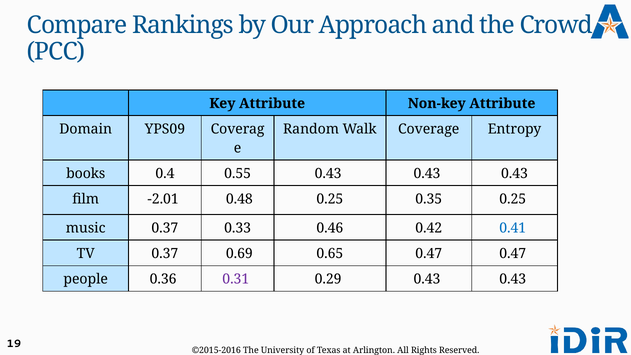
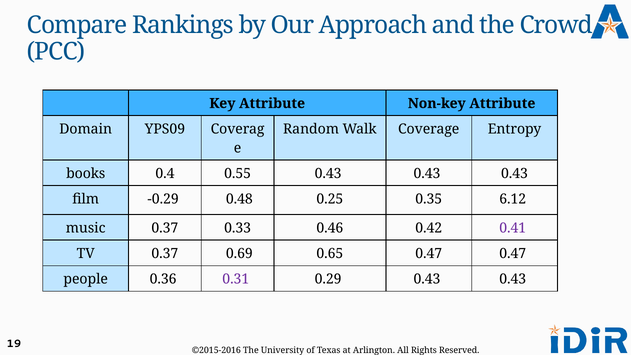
-2.01: -2.01 -> -0.29
0.35 0.25: 0.25 -> 6.12
0.41 colour: blue -> purple
